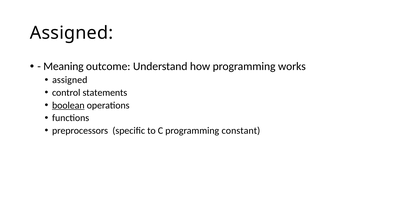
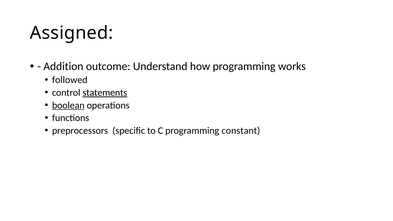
Meaning: Meaning -> Addition
assigned at (70, 80): assigned -> followed
statements underline: none -> present
